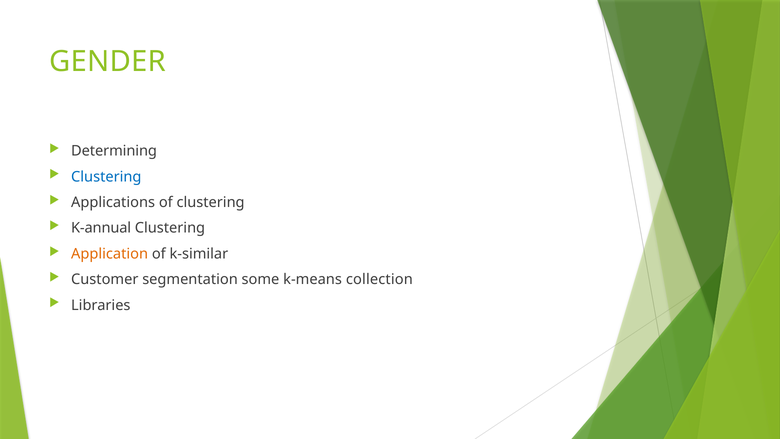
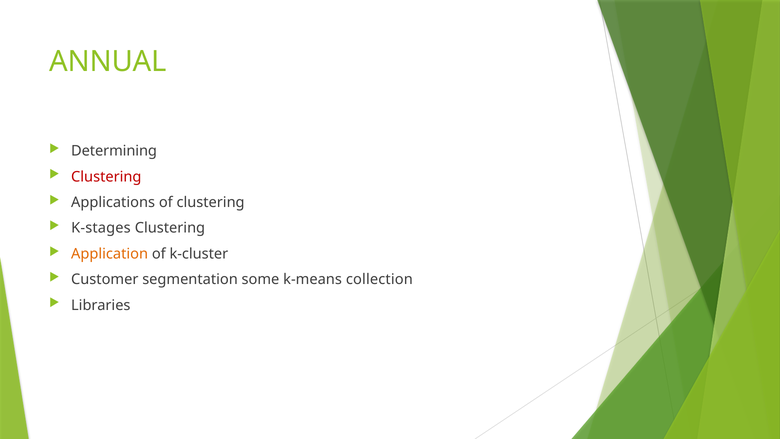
GENDER: GENDER -> ANNUAL
Clustering at (106, 177) colour: blue -> red
K-annual: K-annual -> K-stages
k-similar: k-similar -> k-cluster
